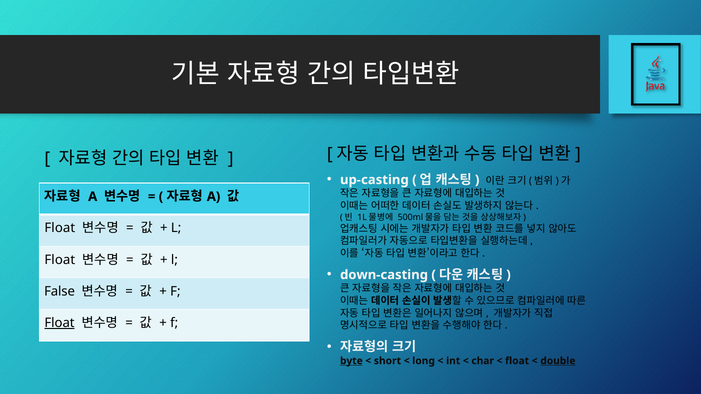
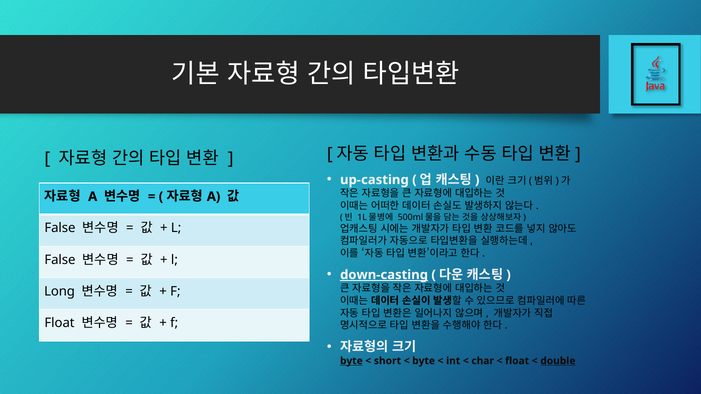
Float at (60, 228): Float -> False
Float at (60, 260): Float -> False
down-casting underline: none -> present
False: False -> Long
Float at (59, 323) underline: present -> none
long at (424, 361): long -> byte
